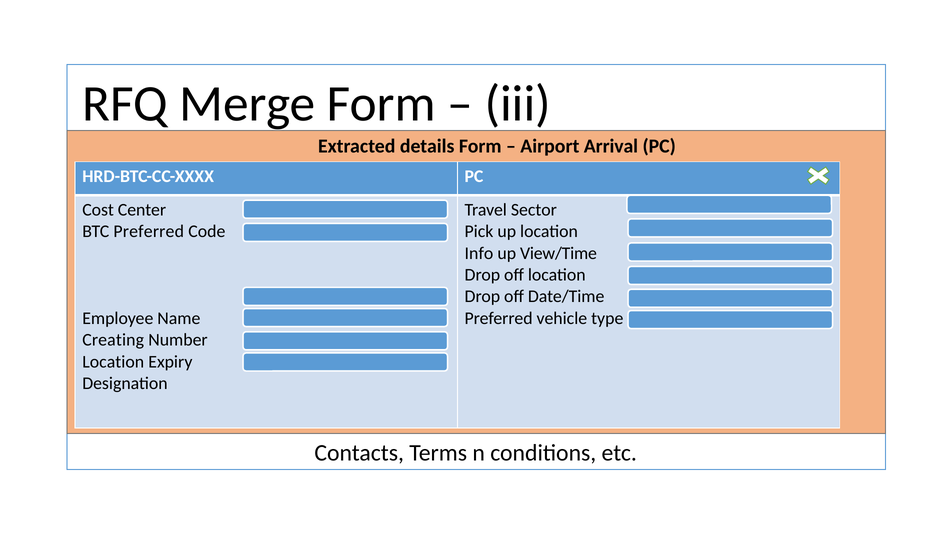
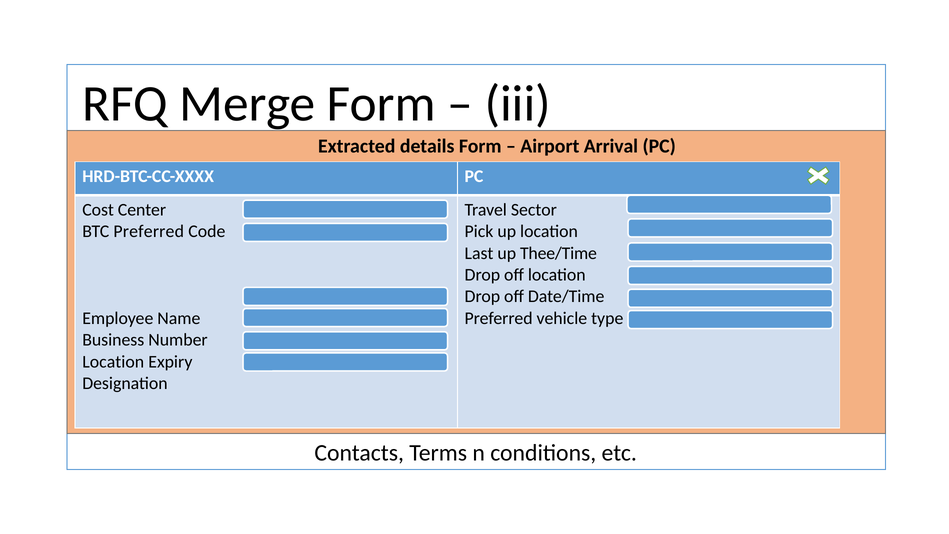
Info: Info -> Last
View/Time: View/Time -> Thee/Time
Creating: Creating -> Business
